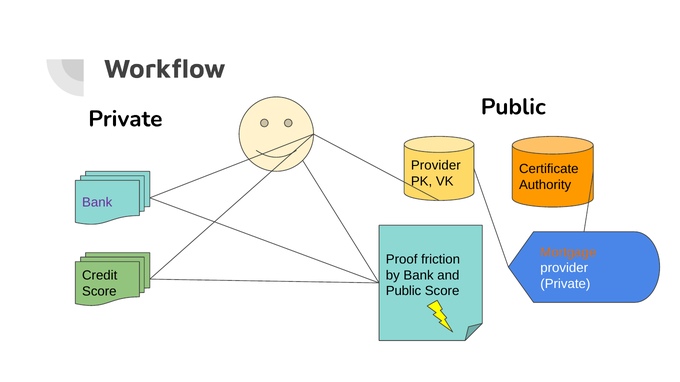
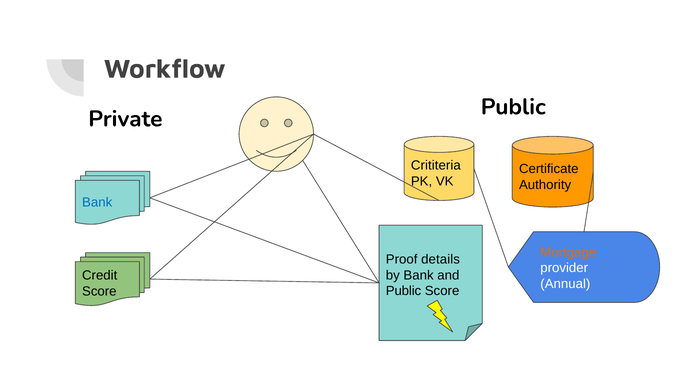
Provider at (436, 166): Provider -> Crititeria
Bank at (97, 203) colour: purple -> blue
friction: friction -> details
Private at (565, 284): Private -> Annual
